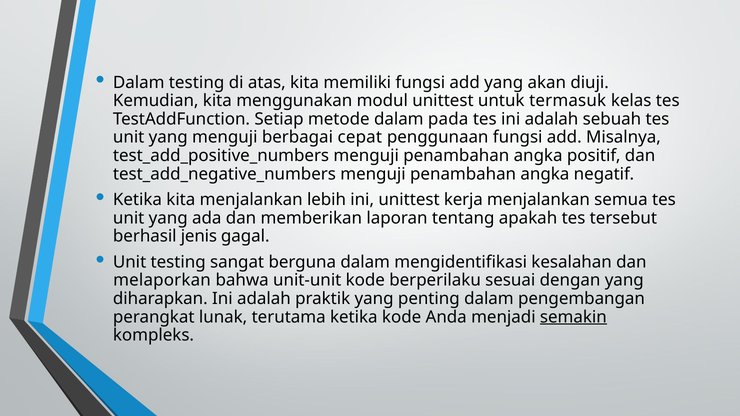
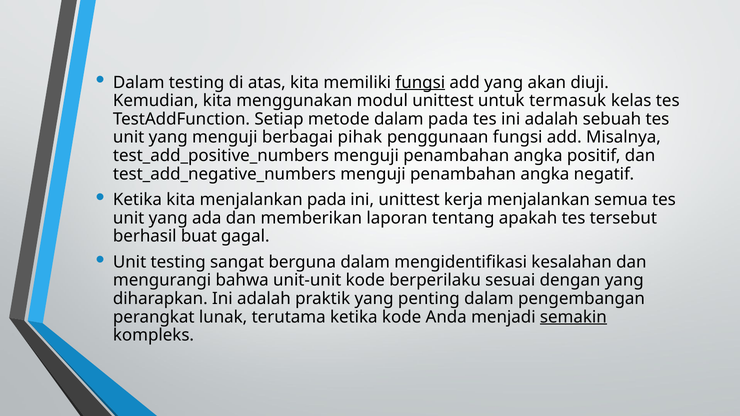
fungsi at (420, 82) underline: none -> present
cepat: cepat -> pihak
menjalankan lebih: lebih -> pada
jenis: jenis -> buat
melaporkan: melaporkan -> mengurangi
